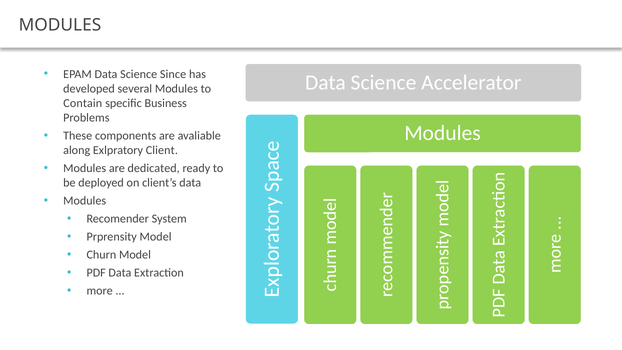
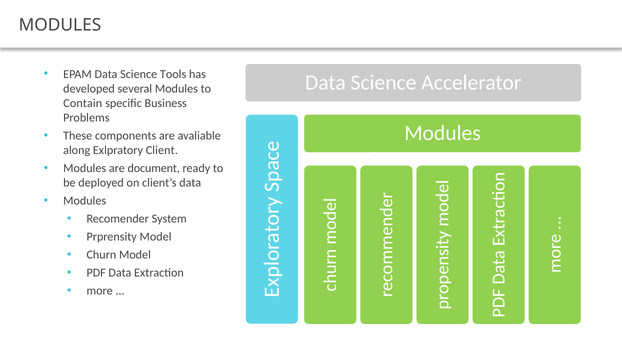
Since: Since -> Tools
dedicated: dedicated -> document
